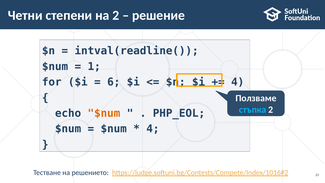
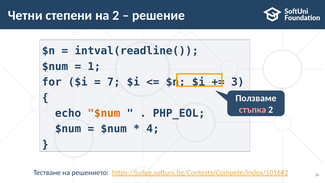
6: 6 -> 7
4 at (238, 82): 4 -> 3
стъпка colour: light blue -> pink
